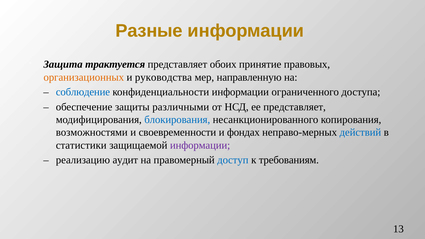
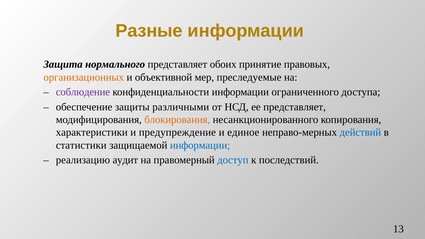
трактуется: трактуется -> нормального
руководства: руководства -> объективной
направленную: направленную -> преследуемые
соблюдение colour: blue -> purple
блокирования colour: blue -> orange
возможностями: возможностями -> характеристики
своевременности: своевременности -> предупреждение
фондах: фондах -> единое
информации at (200, 145) colour: purple -> blue
требованиям: требованиям -> последствий
